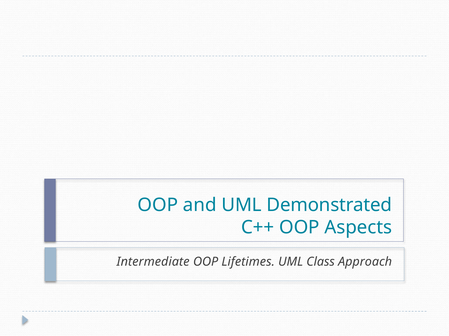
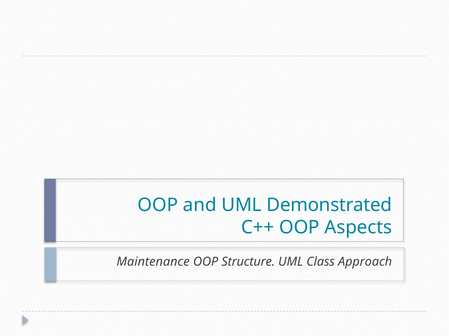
Intermediate: Intermediate -> Maintenance
Lifetimes: Lifetimes -> Structure
